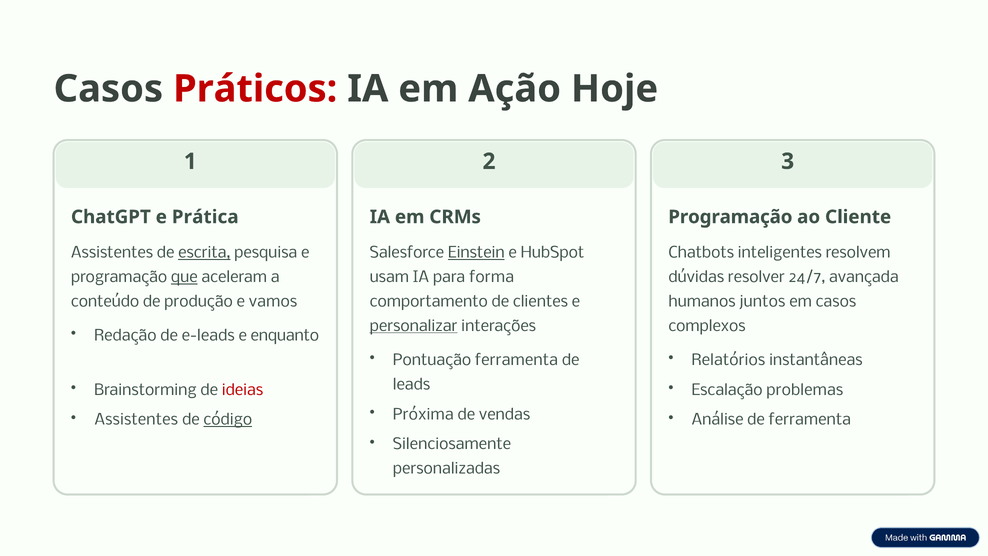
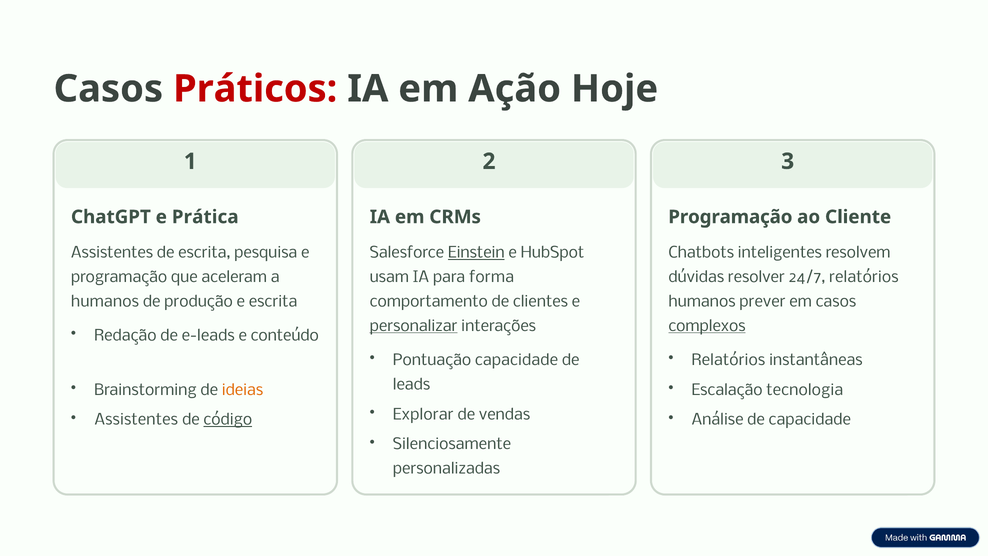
escrita at (204, 253) underline: present -> none
que underline: present -> none
24/7 avançada: avançada -> relatórios
conteúdo at (105, 302): conteúdo -> humanos
e vamos: vamos -> escrita
juntos: juntos -> prever
complexos underline: none -> present
enquanto: enquanto -> conteúdo
Pontuação ferramenta: ferramenta -> capacidade
ideias colour: red -> orange
problemas: problemas -> tecnologia
Próxima: Próxima -> Explorar
de ferramenta: ferramenta -> capacidade
